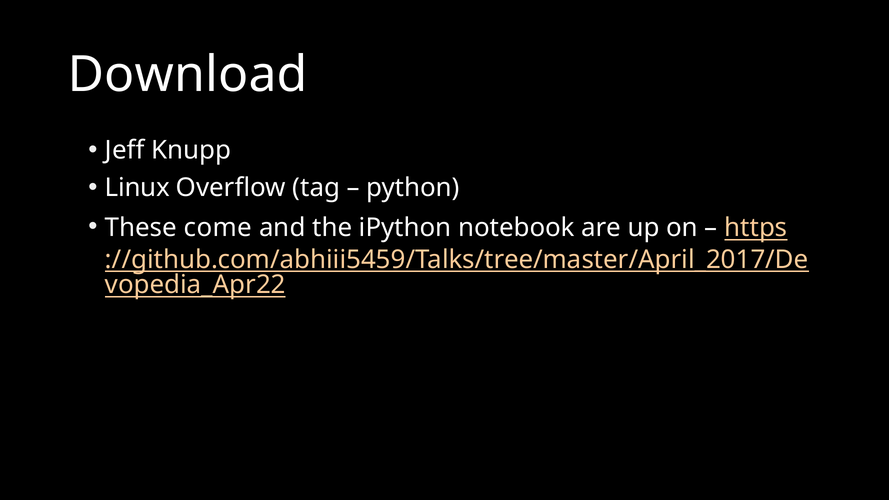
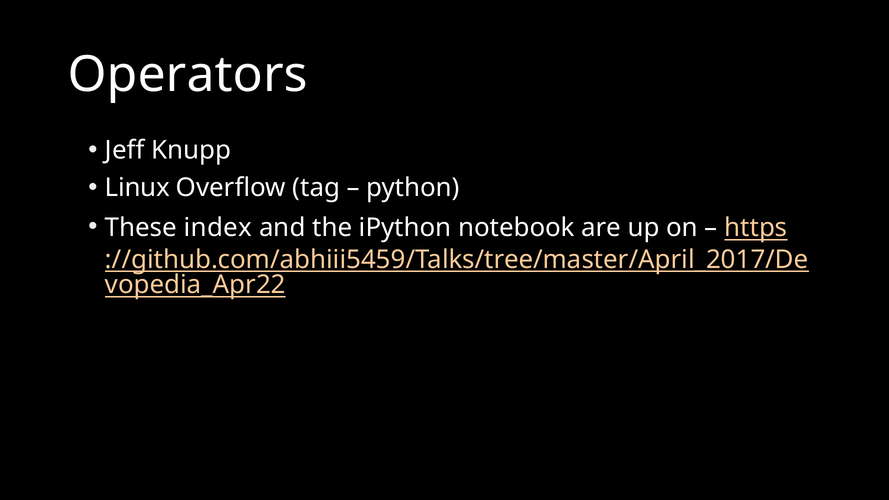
Download: Download -> Operators
come: come -> index
